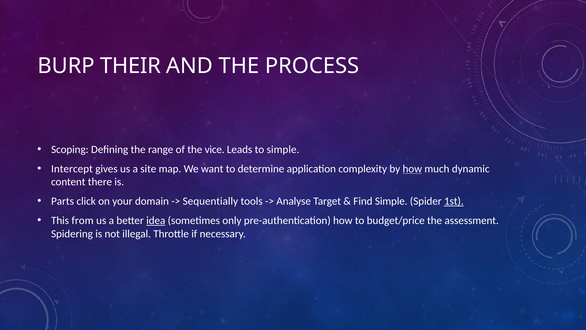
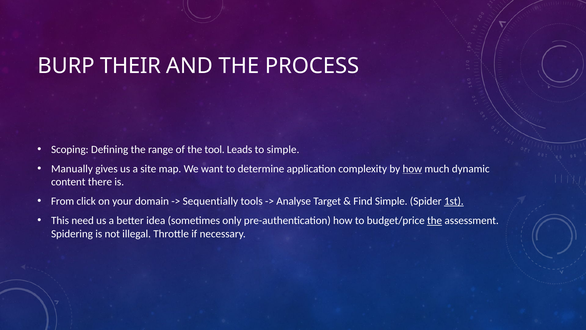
vice: vice -> tool
Intercept: Intercept -> Manually
Parts: Parts -> From
from: from -> need
idea underline: present -> none
the at (435, 220) underline: none -> present
